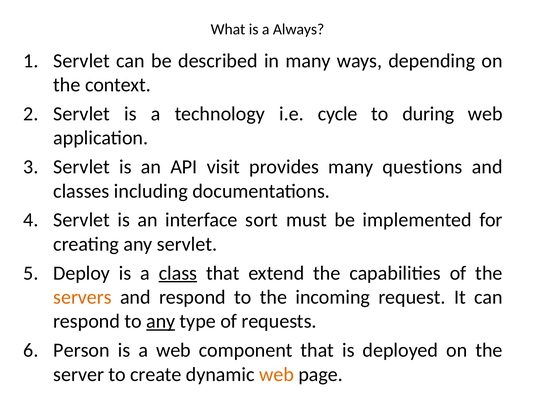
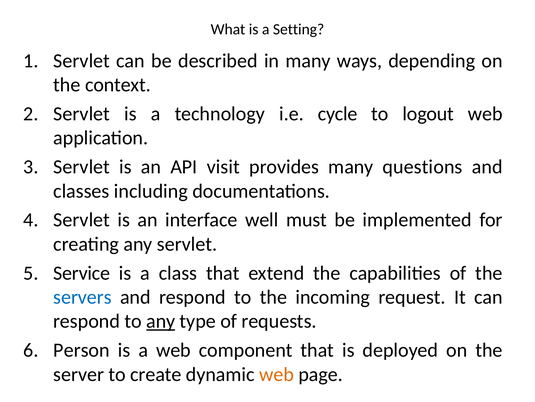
Always: Always -> Setting
during: during -> logout
sort: sort -> well
Deploy: Deploy -> Service
class underline: present -> none
servers colour: orange -> blue
